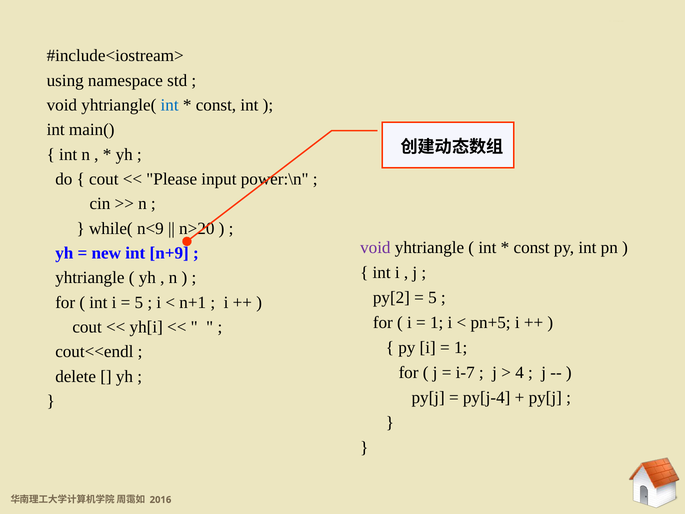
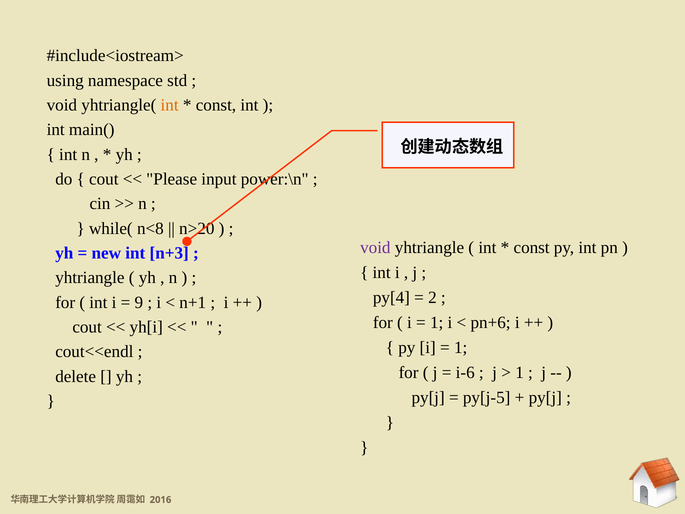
int at (170, 105) colour: blue -> orange
n<9: n<9 -> n<8
n+9: n+9 -> n+3
py[2: py[2 -> py[4
5 at (432, 297): 5 -> 2
5 at (139, 302): 5 -> 9
pn+5: pn+5 -> pn+6
i-7: i-7 -> i-6
4 at (520, 372): 4 -> 1
py[j-4: py[j-4 -> py[j-5
